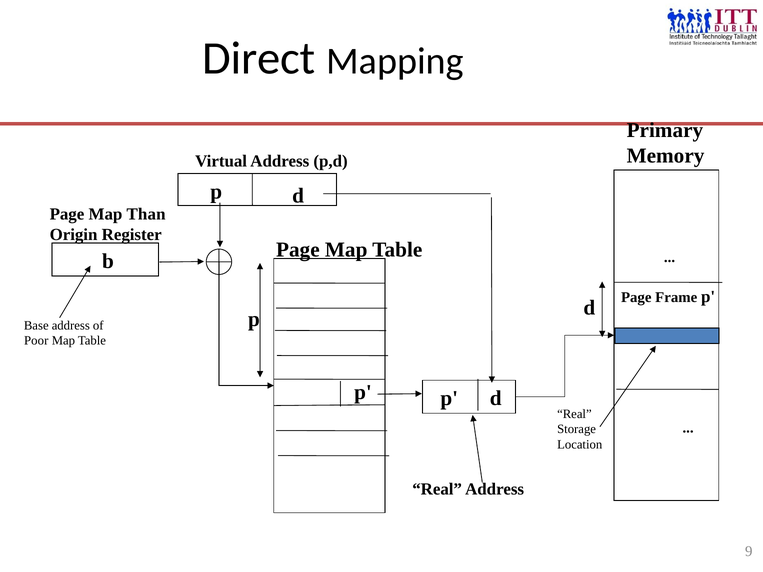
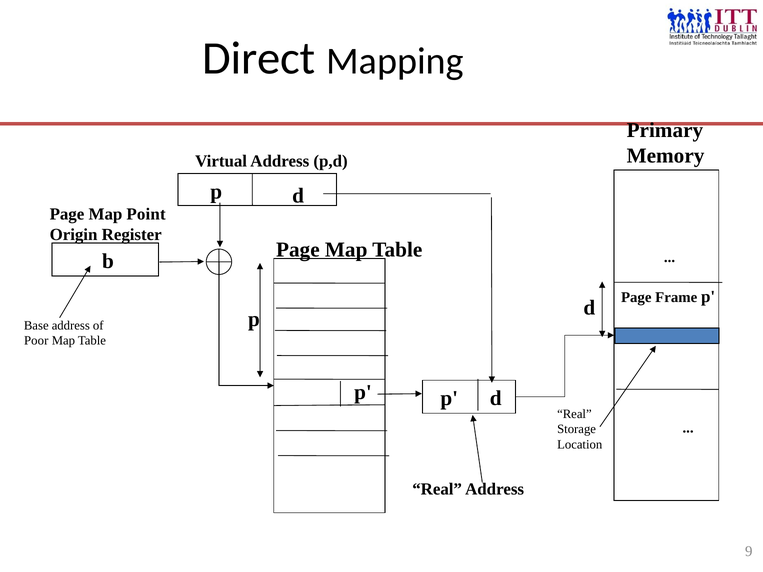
Than: Than -> Point
